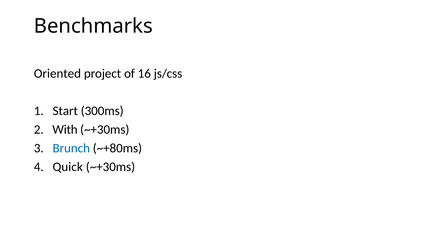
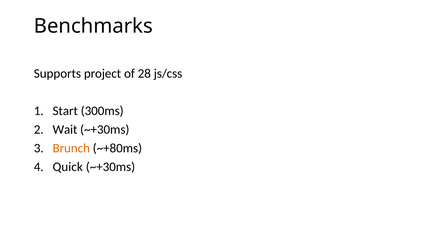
Oriented: Oriented -> Supports
16: 16 -> 28
With: With -> Wait
Brunch colour: blue -> orange
